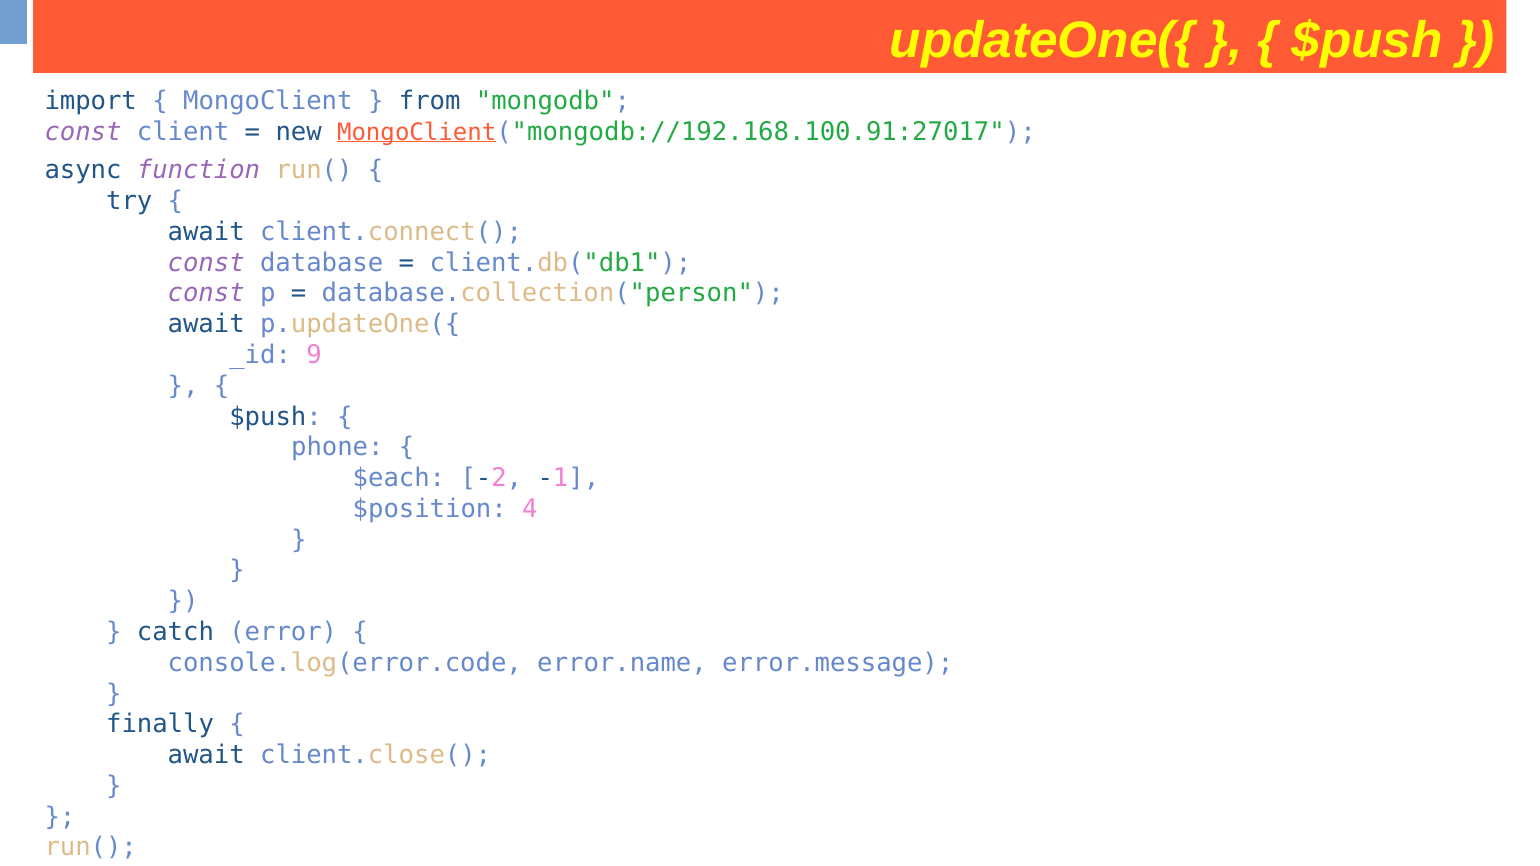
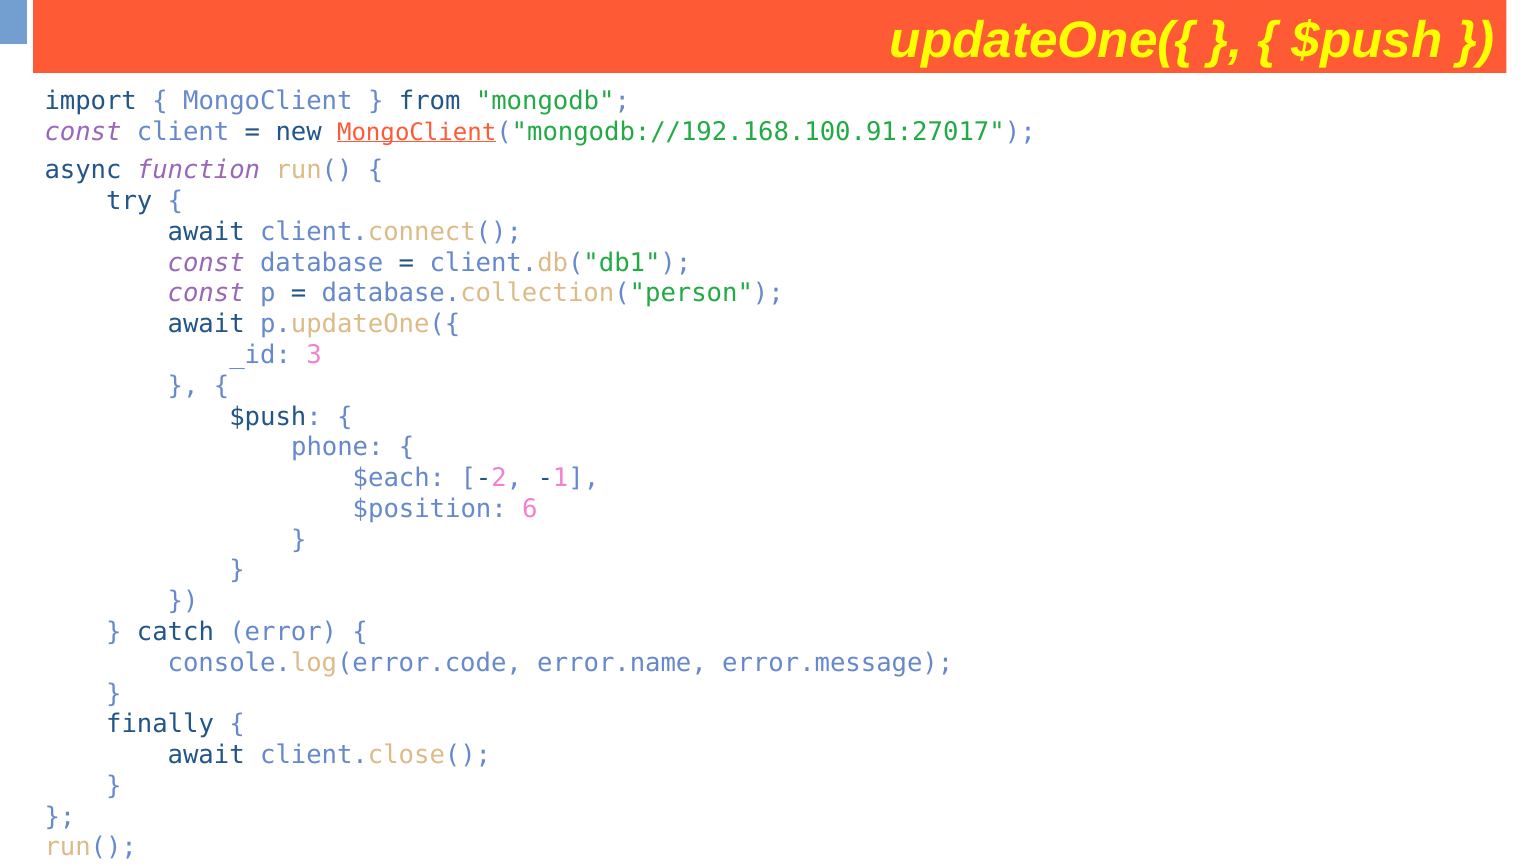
9: 9 -> 3
4: 4 -> 6
